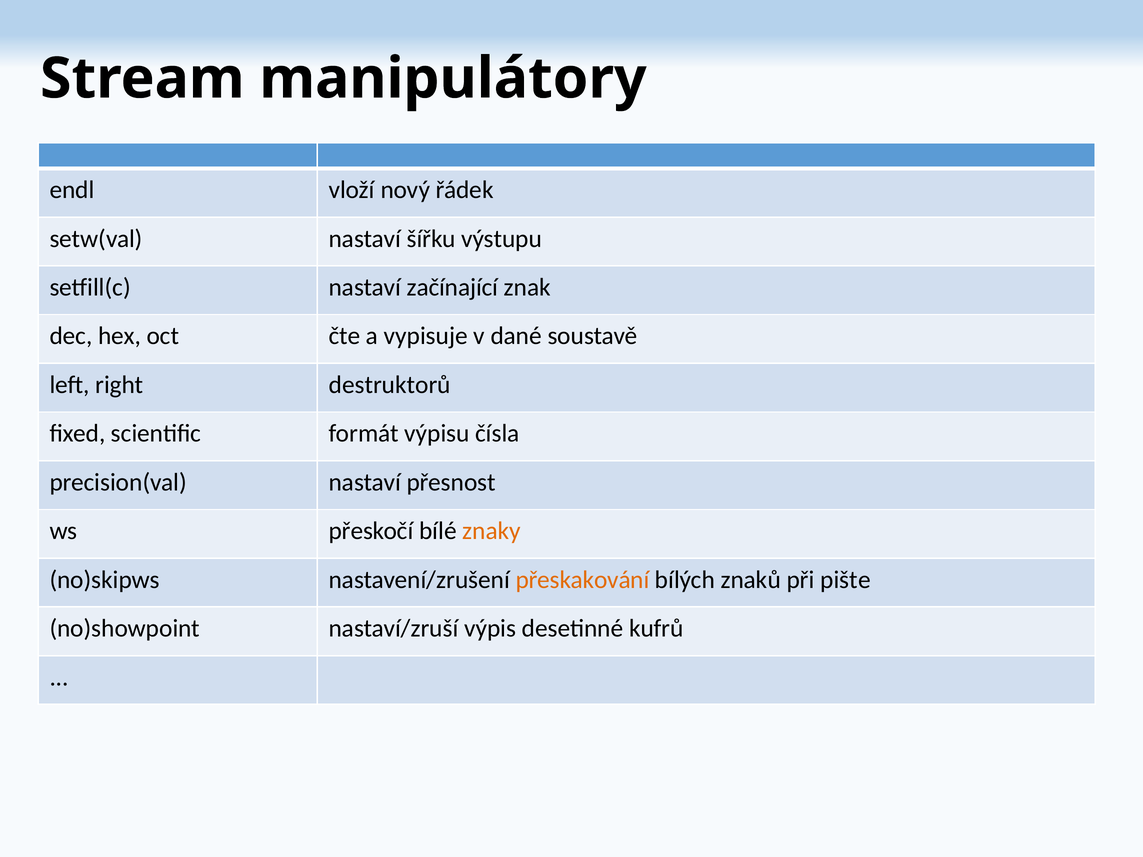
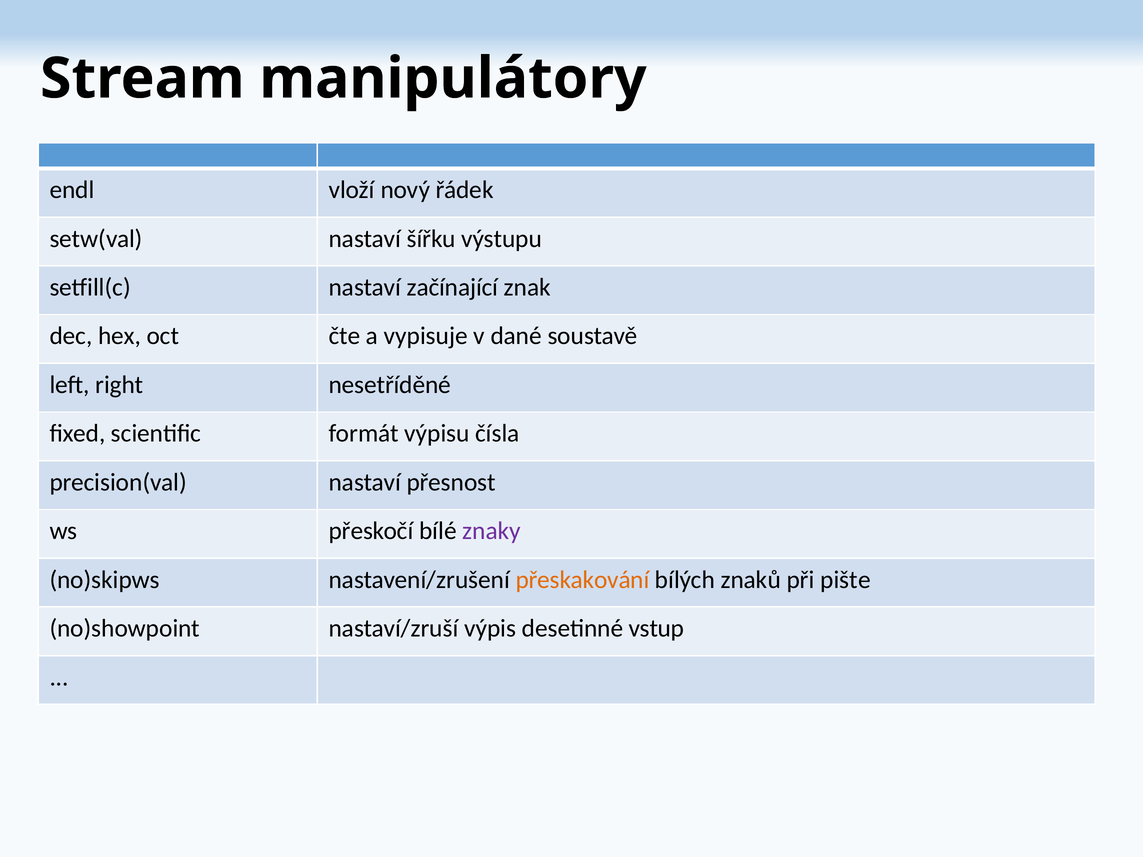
destruktorů: destruktorů -> nesetříděné
znaky colour: orange -> purple
kufrů: kufrů -> vstup
